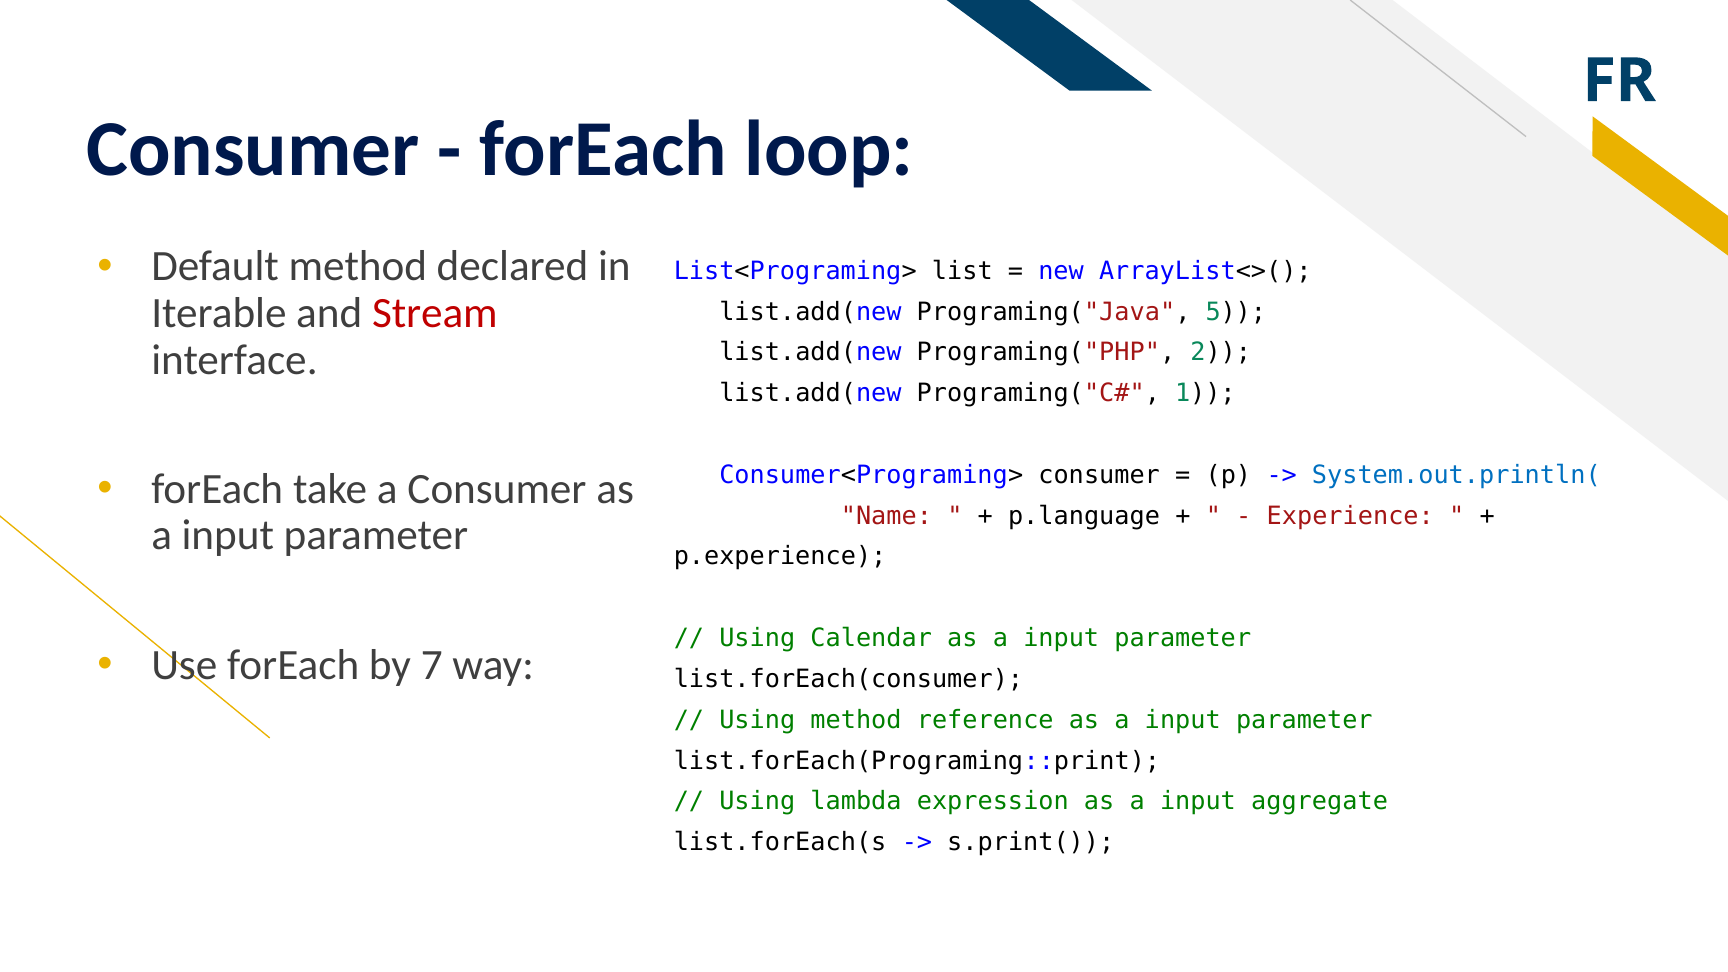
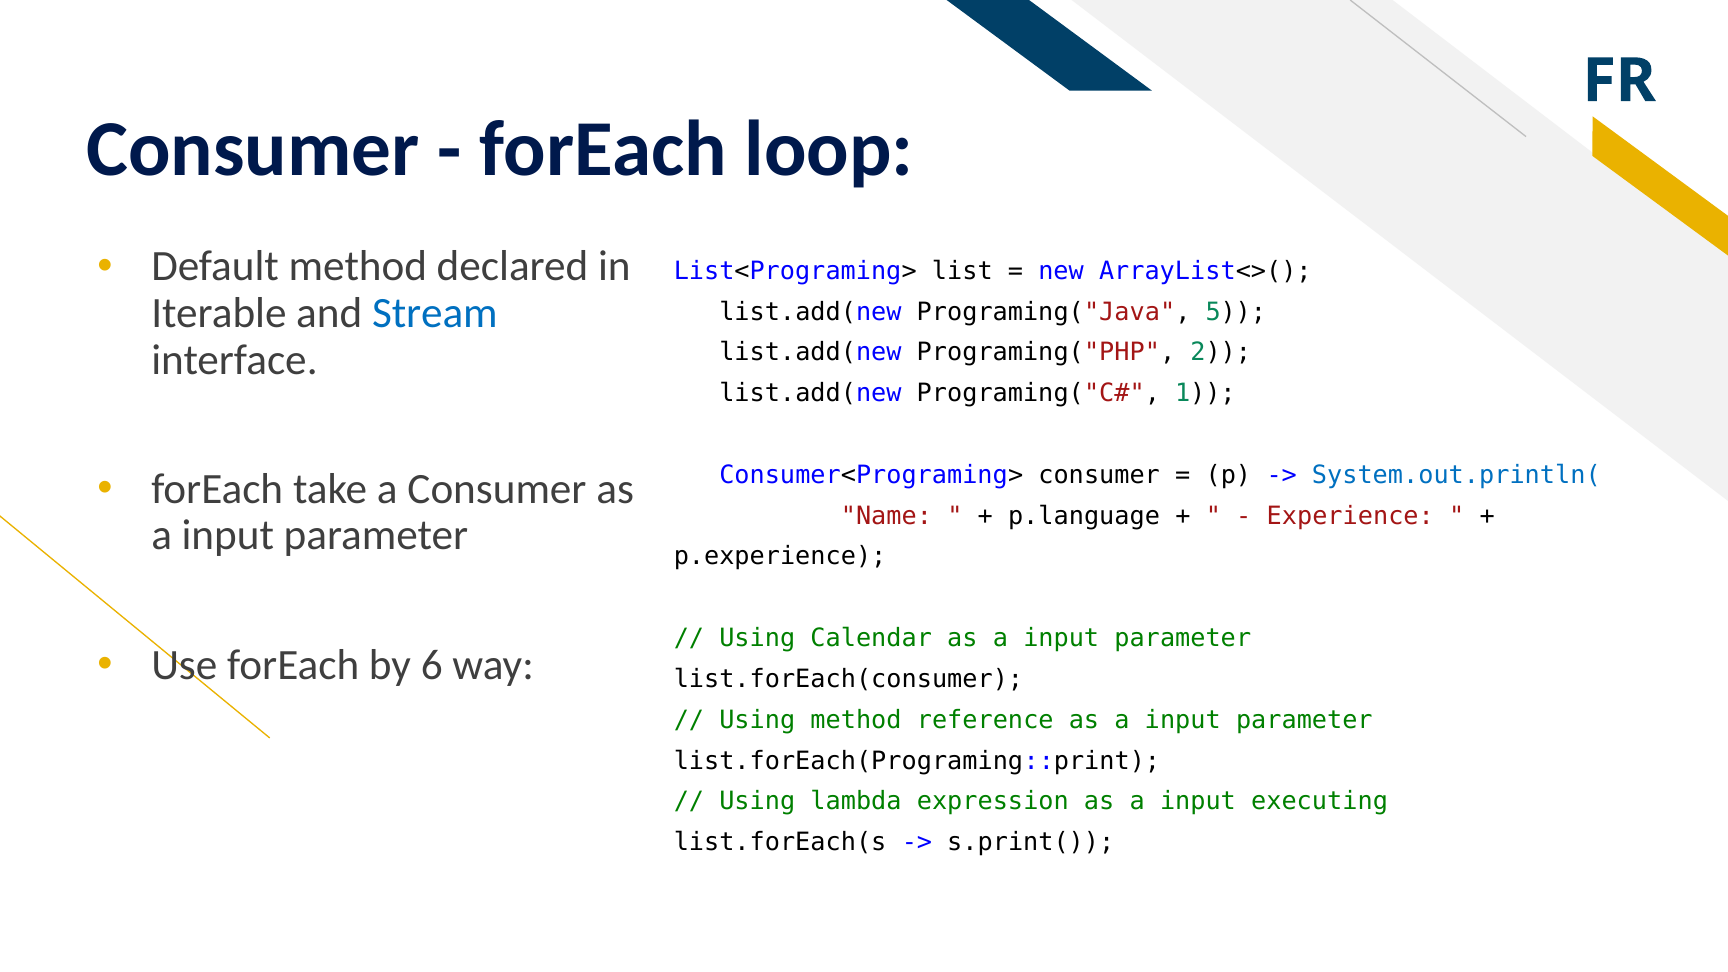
Stream colour: red -> blue
7: 7 -> 6
aggregate: aggregate -> executing
